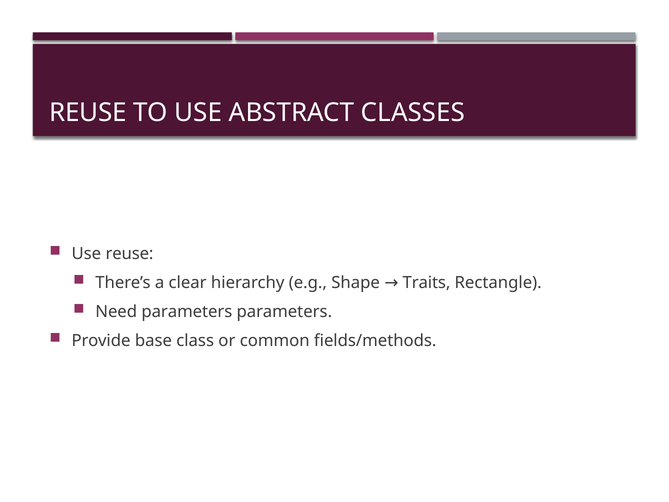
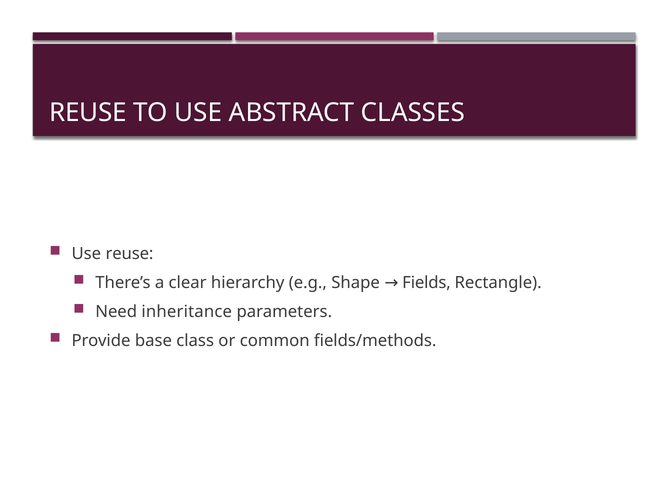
Traits: Traits -> Fields
Need parameters: parameters -> inheritance
